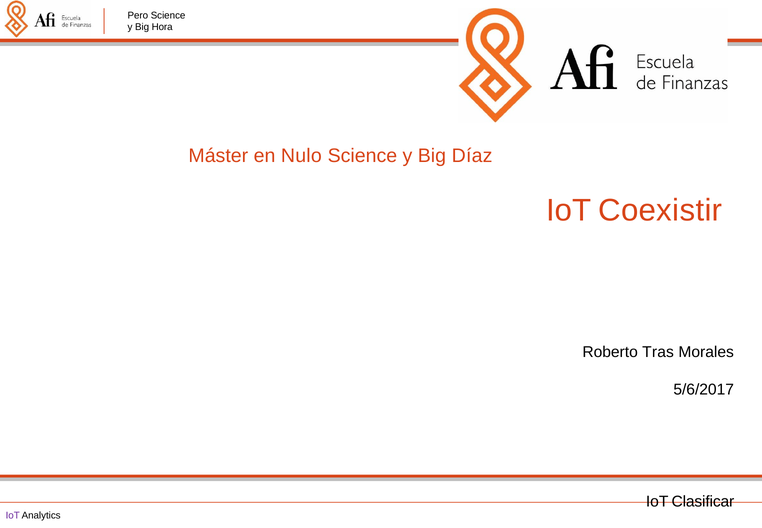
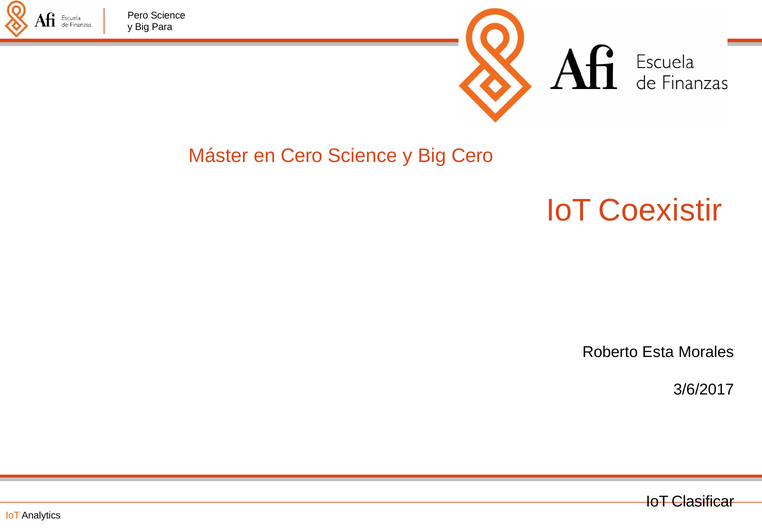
Hora: Hora -> Para
en Nulo: Nulo -> Cero
Big Díaz: Díaz -> Cero
Tras: Tras -> Esta
5/6/2017: 5/6/2017 -> 3/6/2017
IoT at (13, 515) colour: purple -> orange
